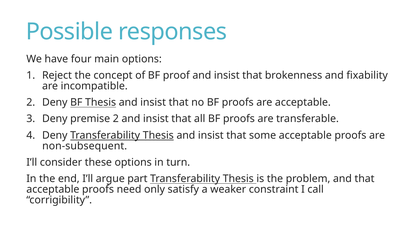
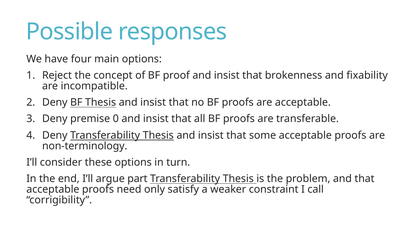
premise 2: 2 -> 0
non-subsequent: non-subsequent -> non-terminology
